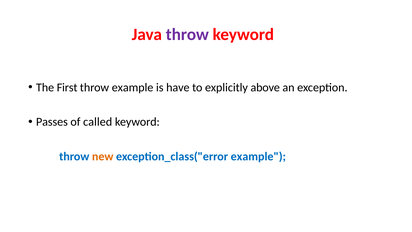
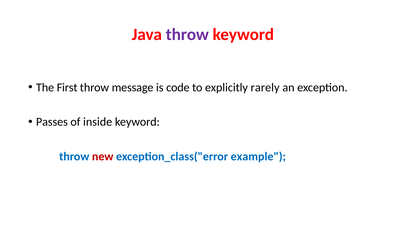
throw example: example -> message
have: have -> code
above: above -> rarely
called: called -> inside
new colour: orange -> red
